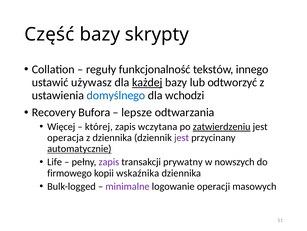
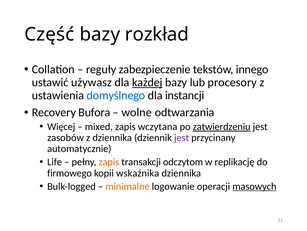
skrypty: skrypty -> rozkład
funkcjonalność: funkcjonalność -> zabezpieczenie
odtworzyć: odtworzyć -> procesory
wchodzi: wchodzi -> instancji
lepsze: lepsze -> wolne
której: której -> mixed
operacja: operacja -> zasobów
automatycznie underline: present -> none
zapis at (109, 162) colour: purple -> orange
prywatny: prywatny -> odczytom
nowszych: nowszych -> replikację
minimalne colour: purple -> orange
masowych underline: none -> present
